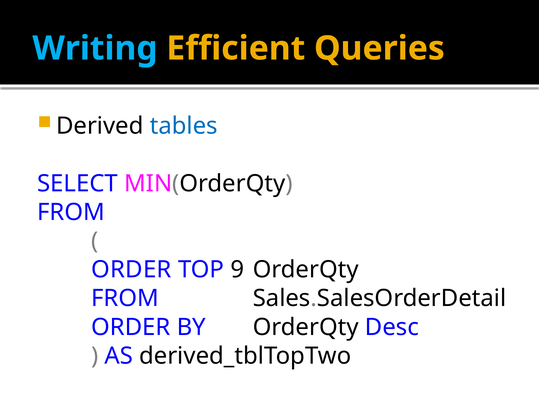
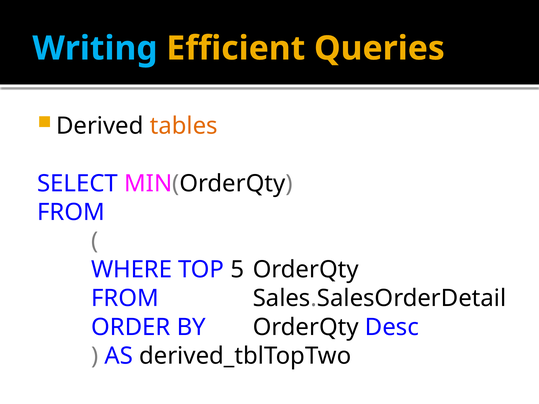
tables colour: blue -> orange
ORDER at (131, 270): ORDER -> WHERE
9: 9 -> 5
